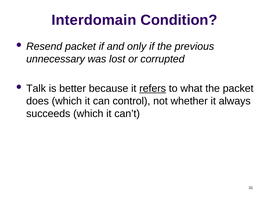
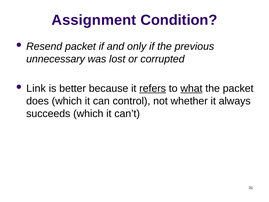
Interdomain: Interdomain -> Assignment
Talk: Talk -> Link
what underline: none -> present
